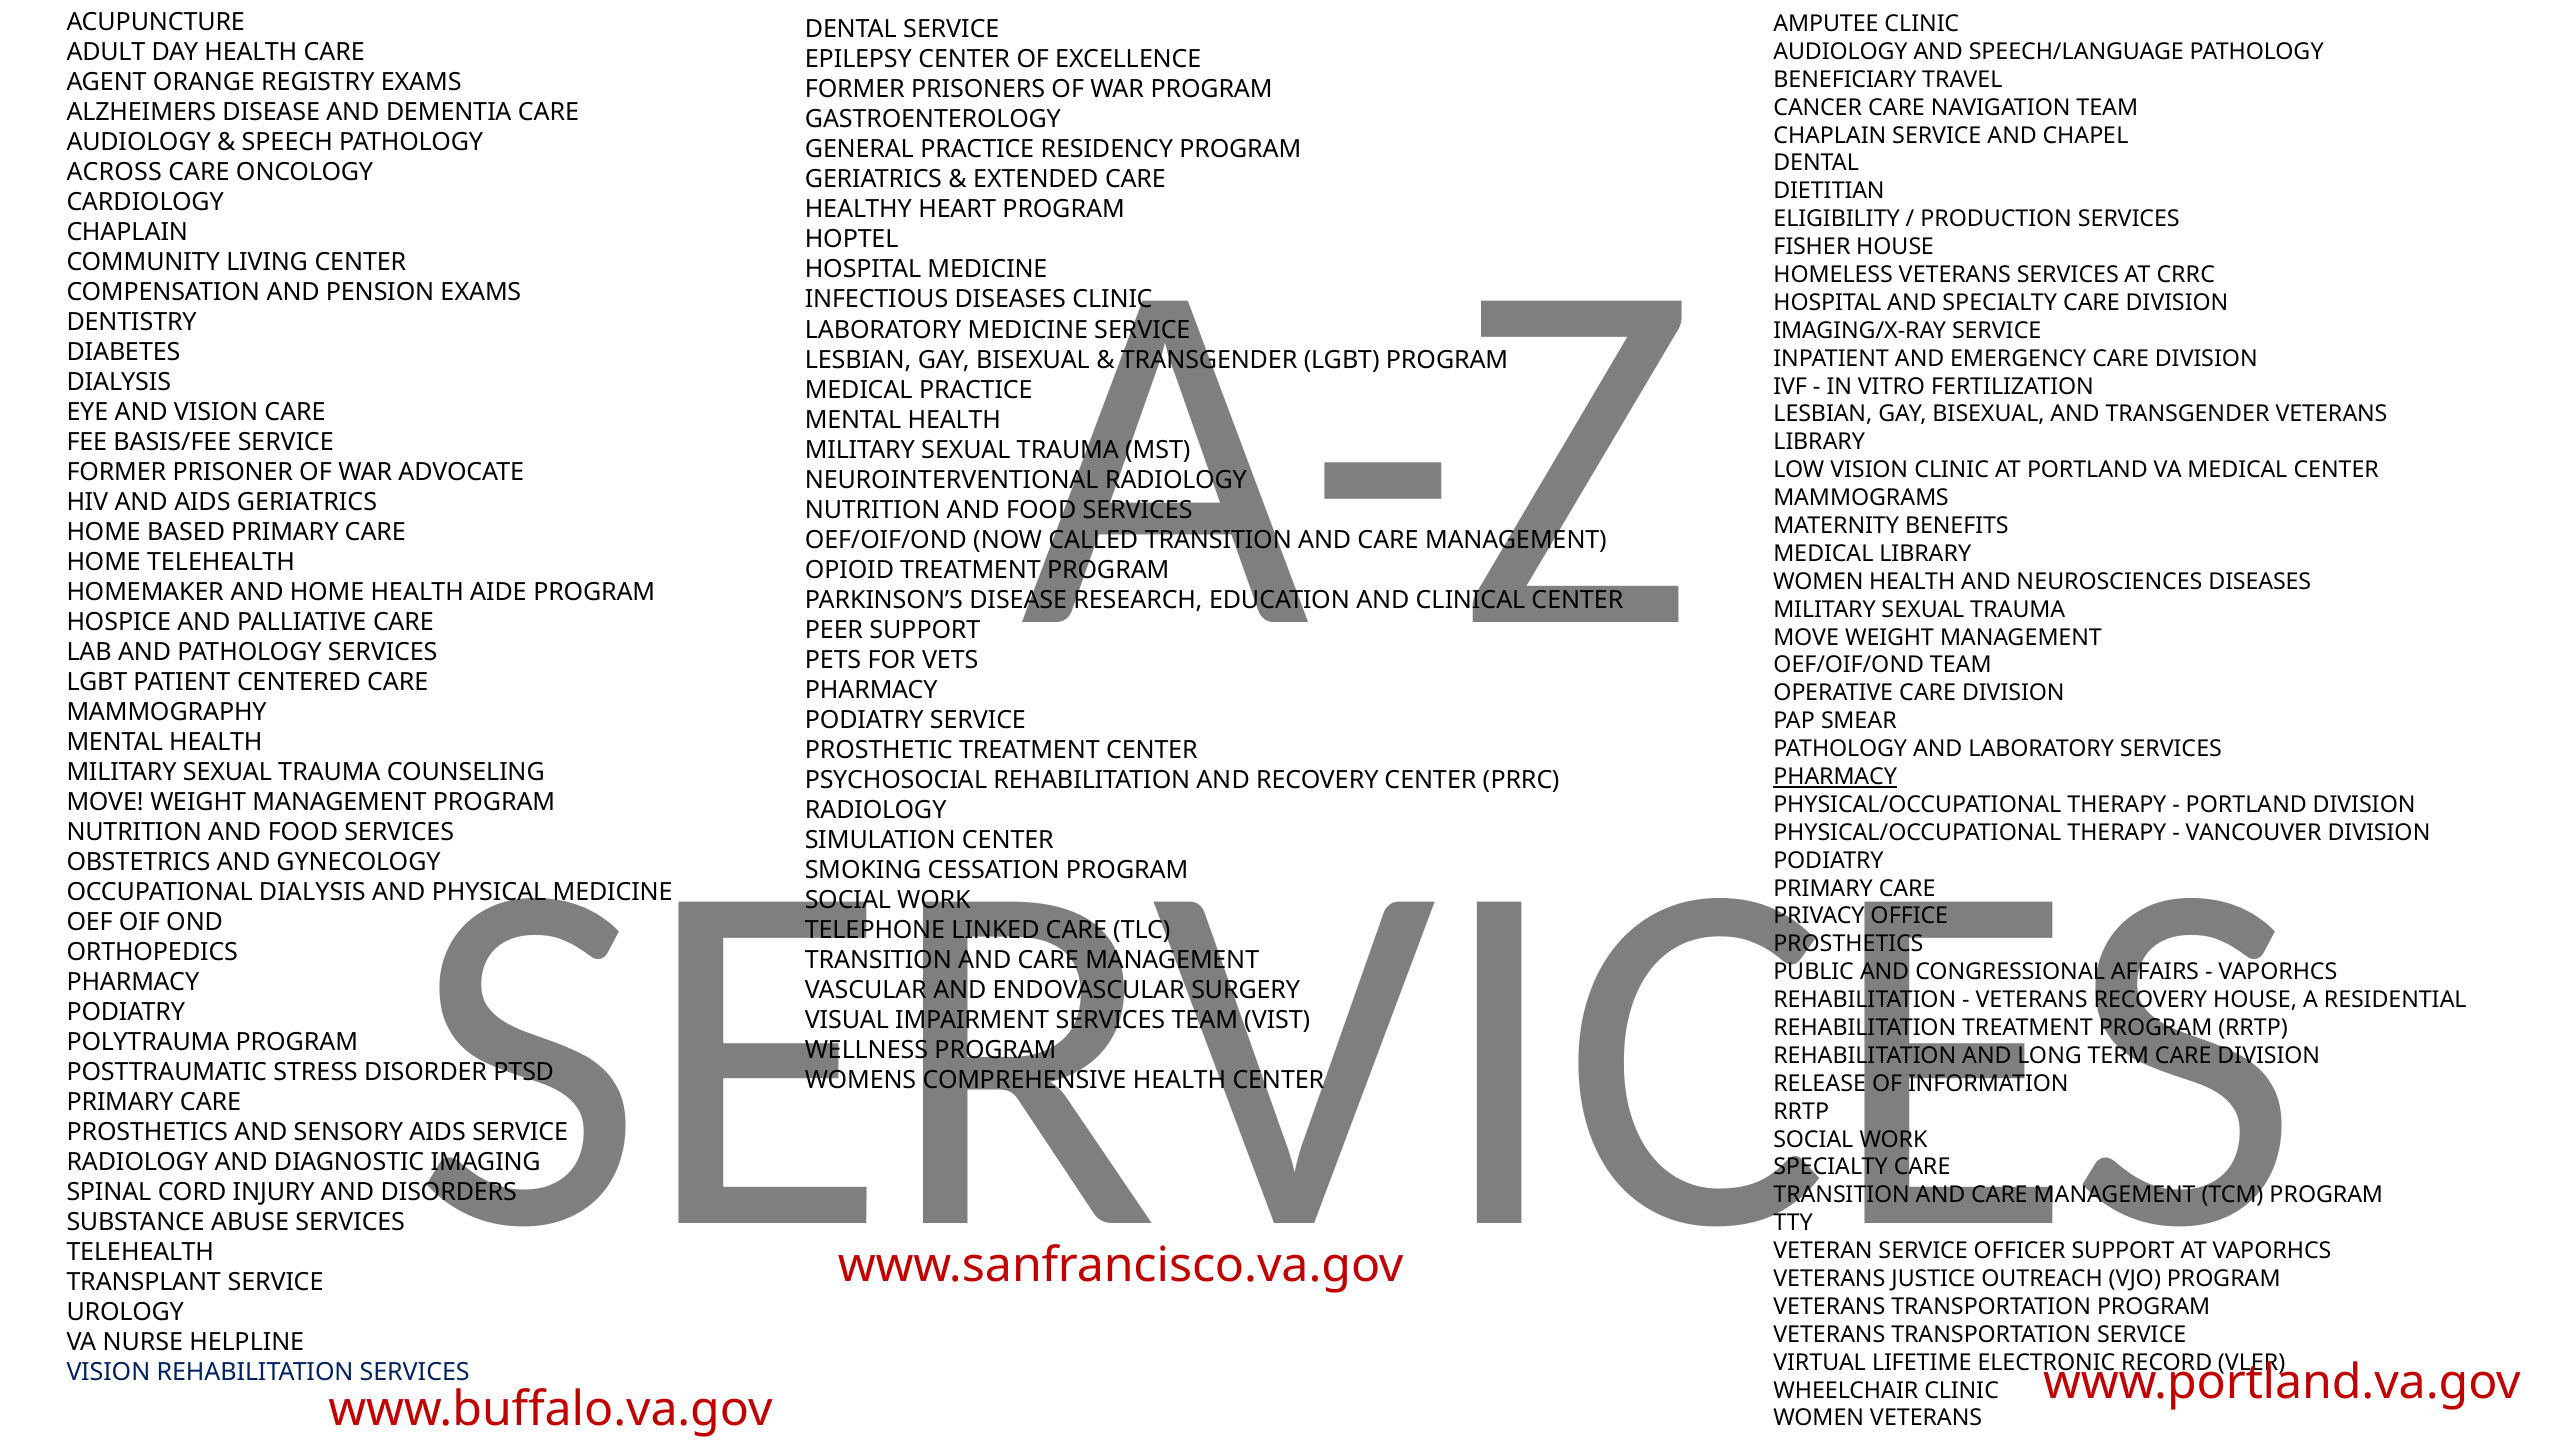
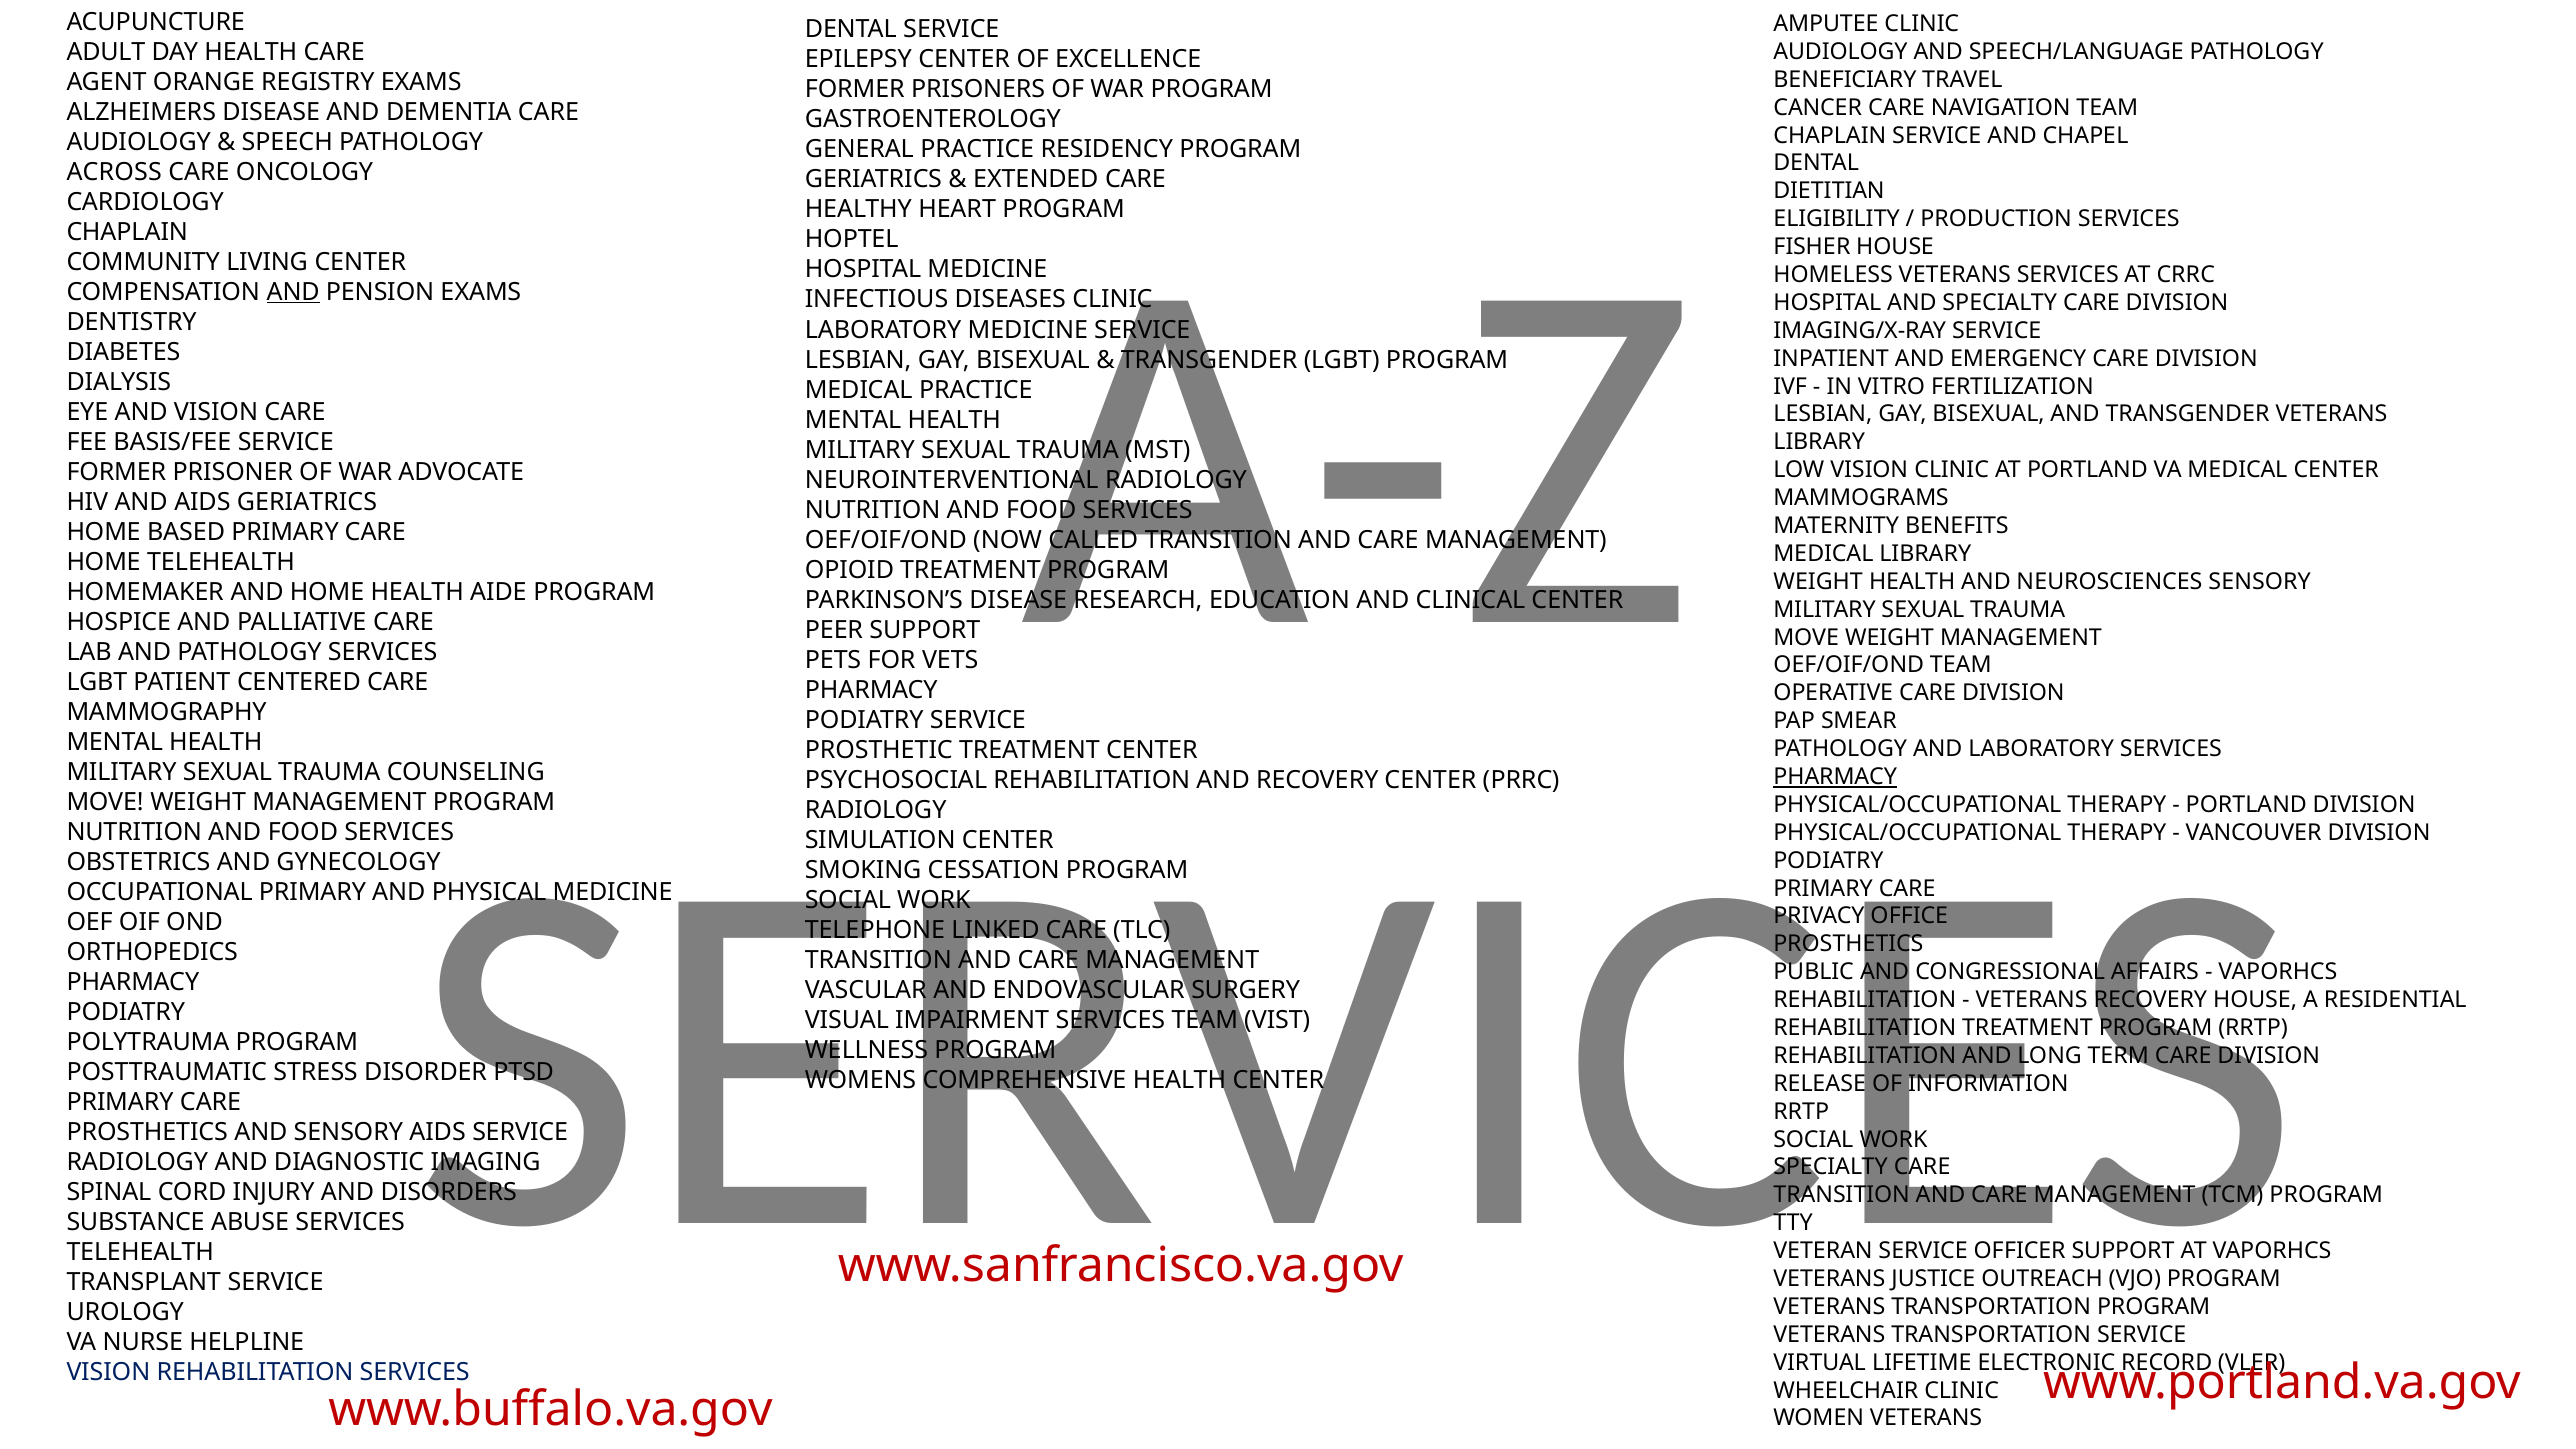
AND at (293, 292) underline: none -> present
WOMEN at (1818, 582): WOMEN -> WEIGHT
NEUROSCIENCES DISEASES: DISEASES -> SENSORY
OCCUPATIONAL DIALYSIS: DIALYSIS -> PRIMARY
